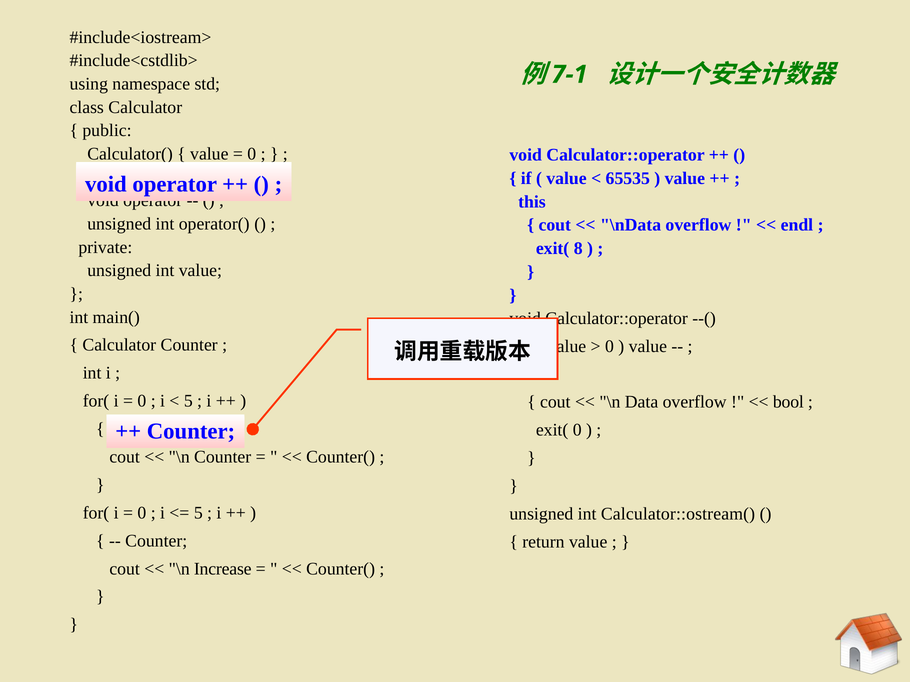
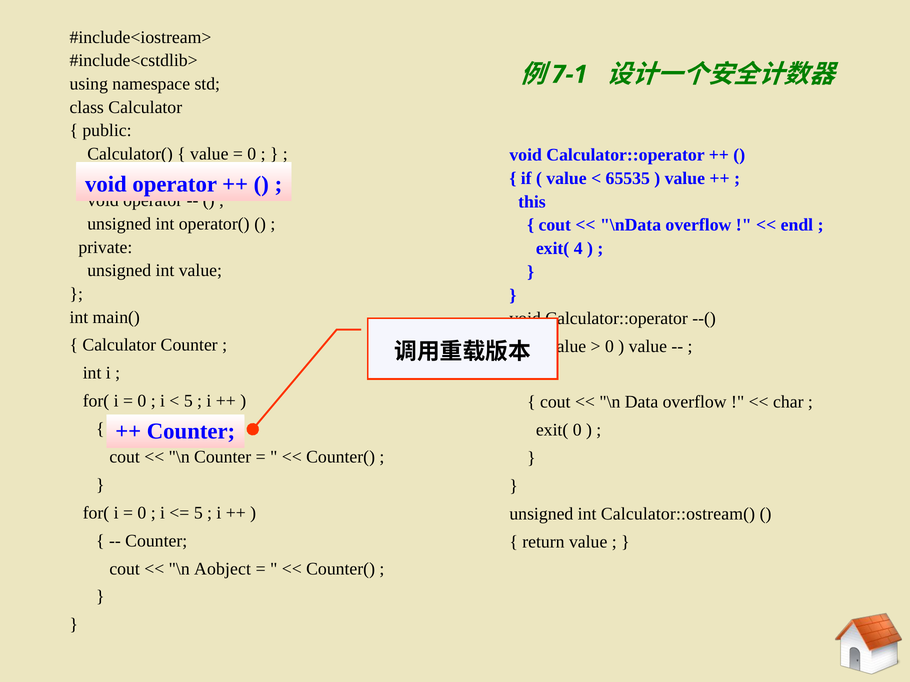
8: 8 -> 4
bool: bool -> char
Increase: Increase -> Aobject
